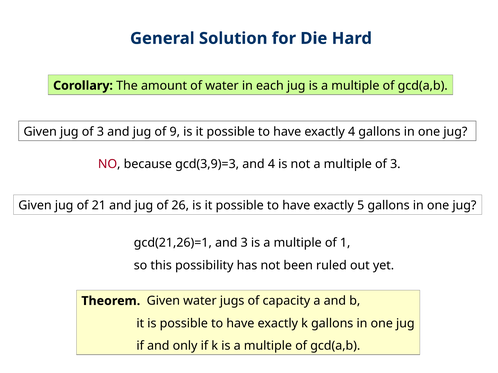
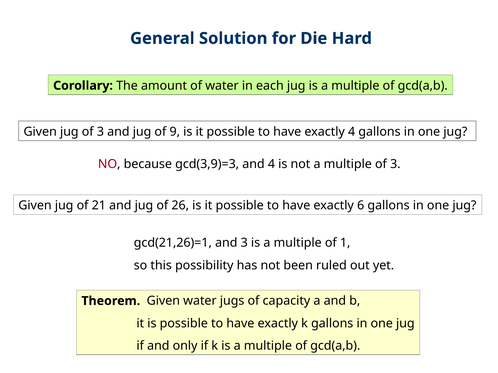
5: 5 -> 6
